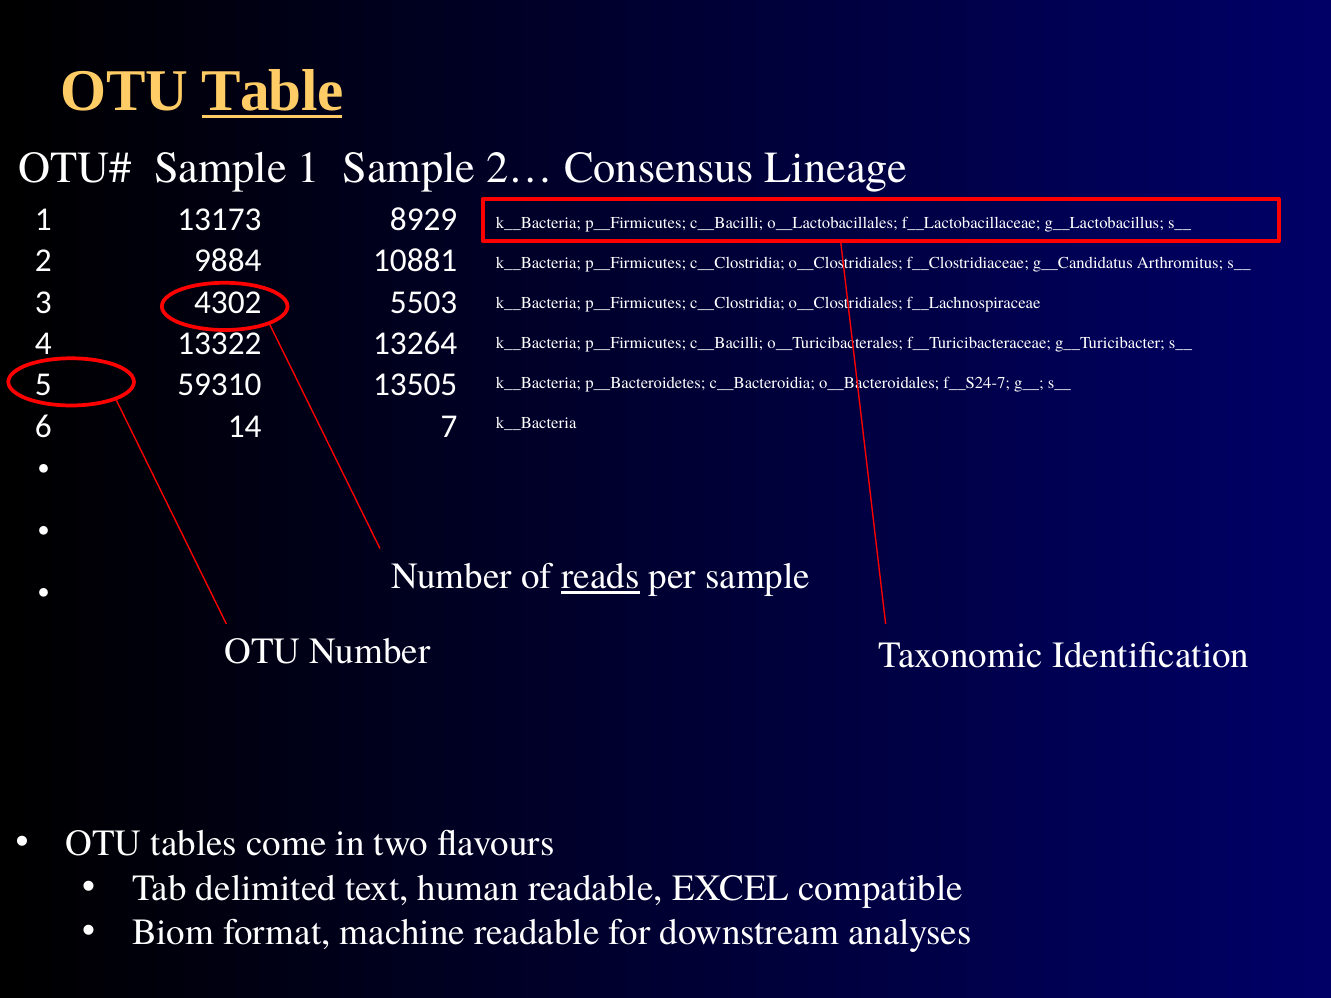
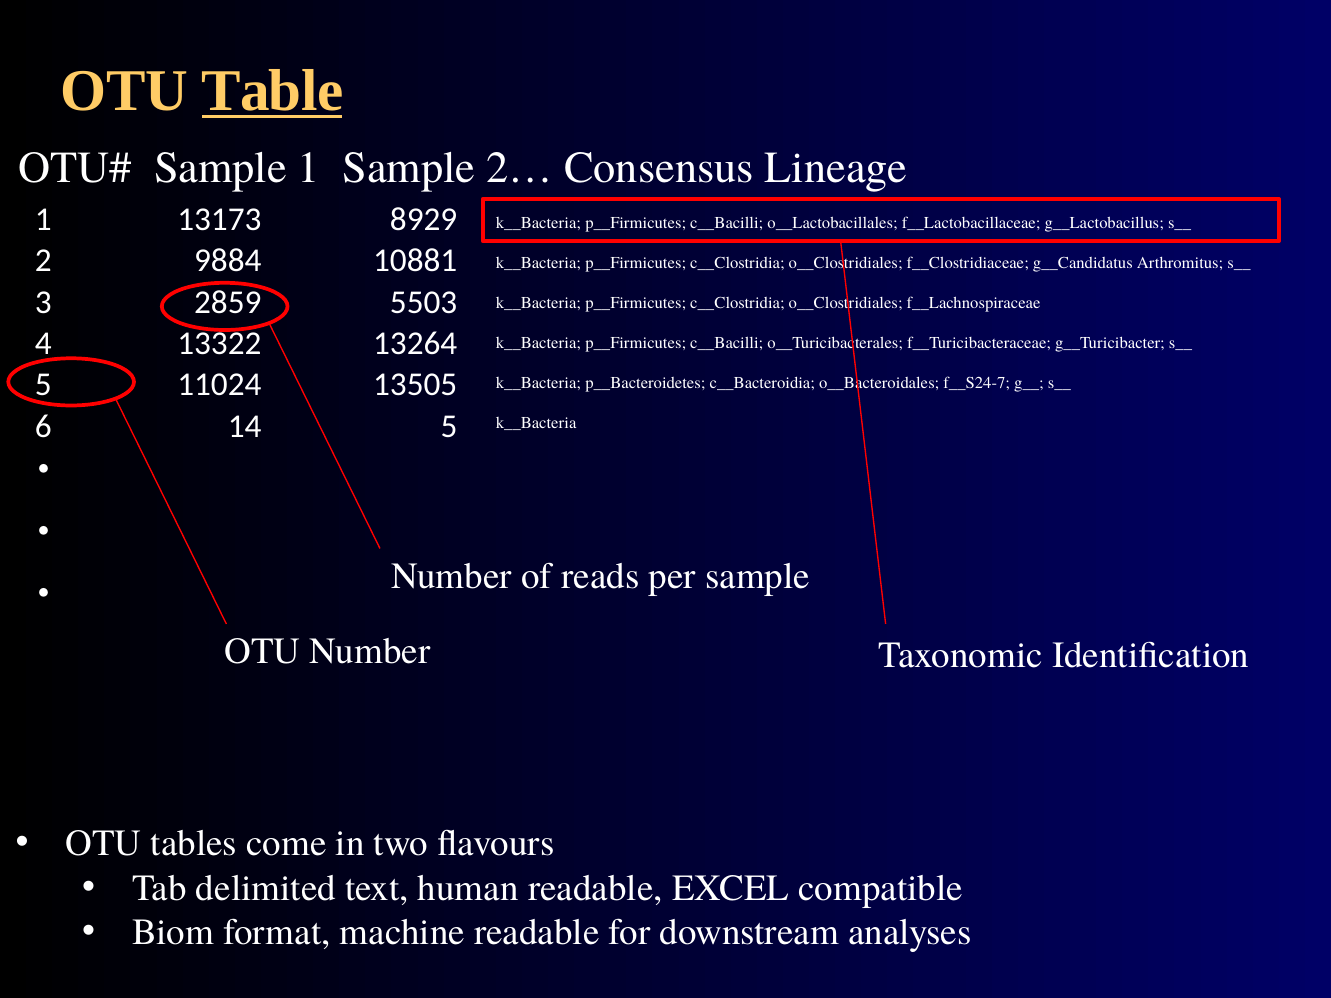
4302: 4302 -> 2859
59310: 59310 -> 11024
14 7: 7 -> 5
reads underline: present -> none
